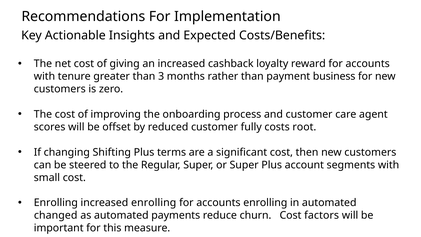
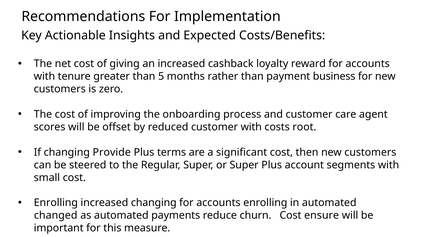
3: 3 -> 5
customer fully: fully -> with
changing Shifting: Shifting -> Provide
increased enrolling: enrolling -> changing
factors: factors -> ensure
